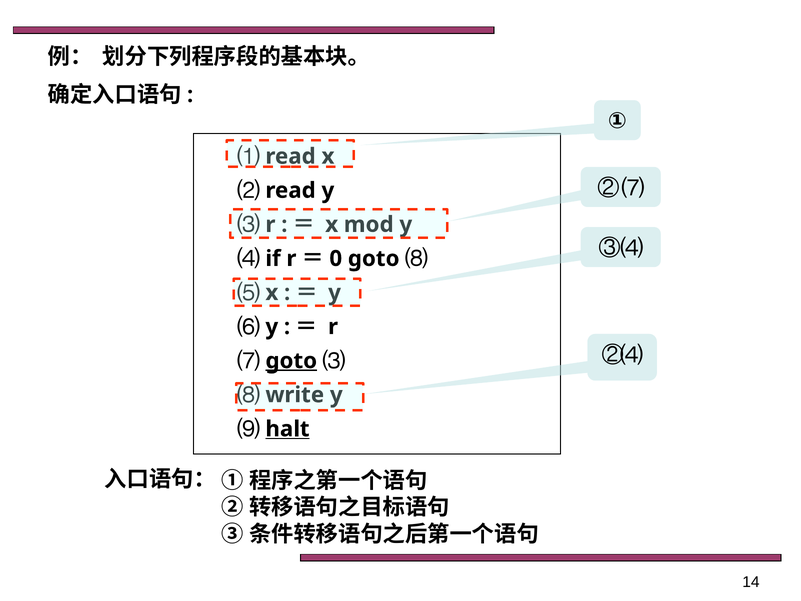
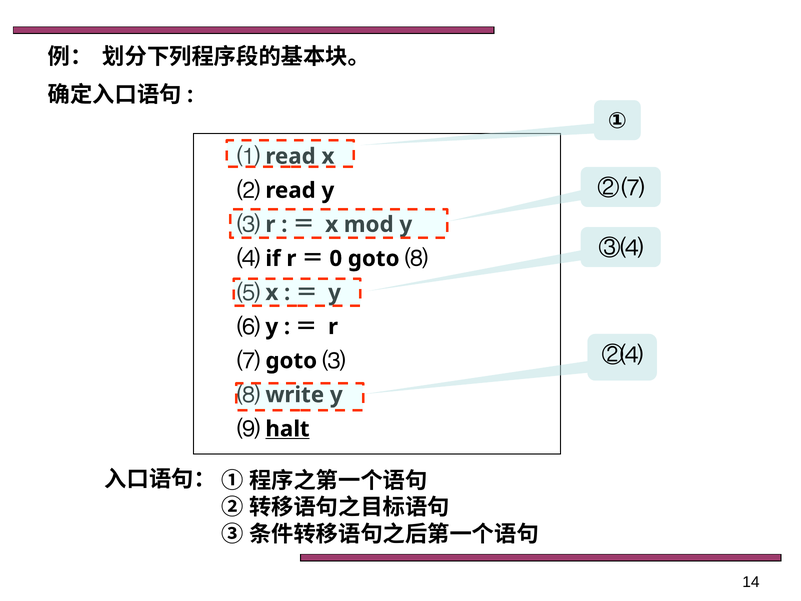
goto at (291, 361) underline: present -> none
